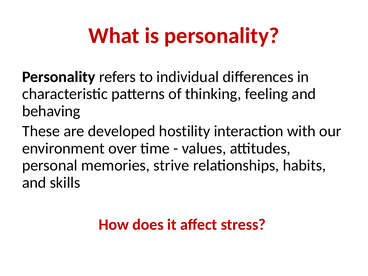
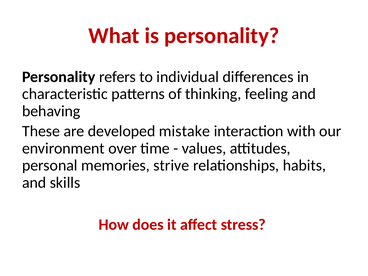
hostility: hostility -> mistake
